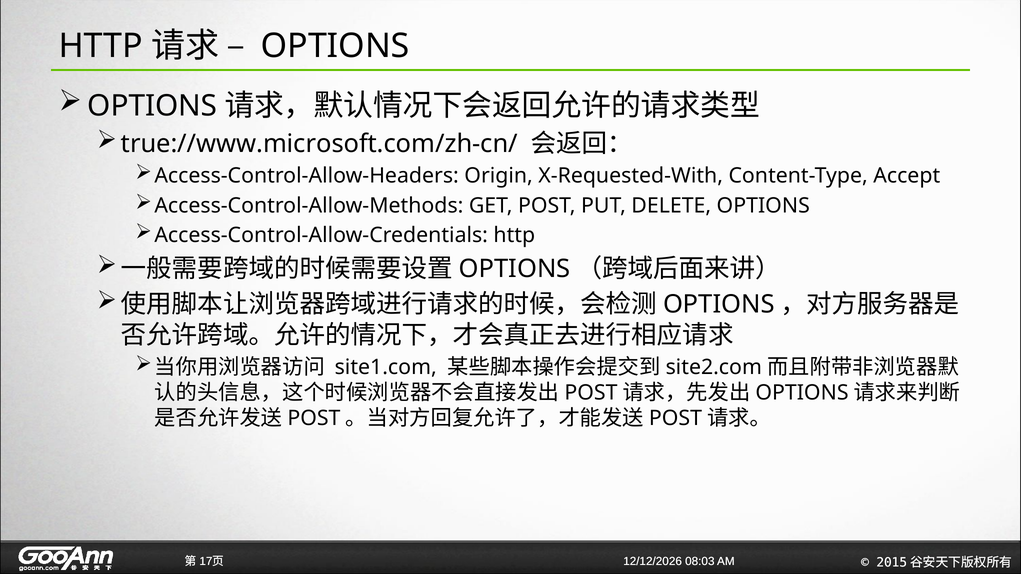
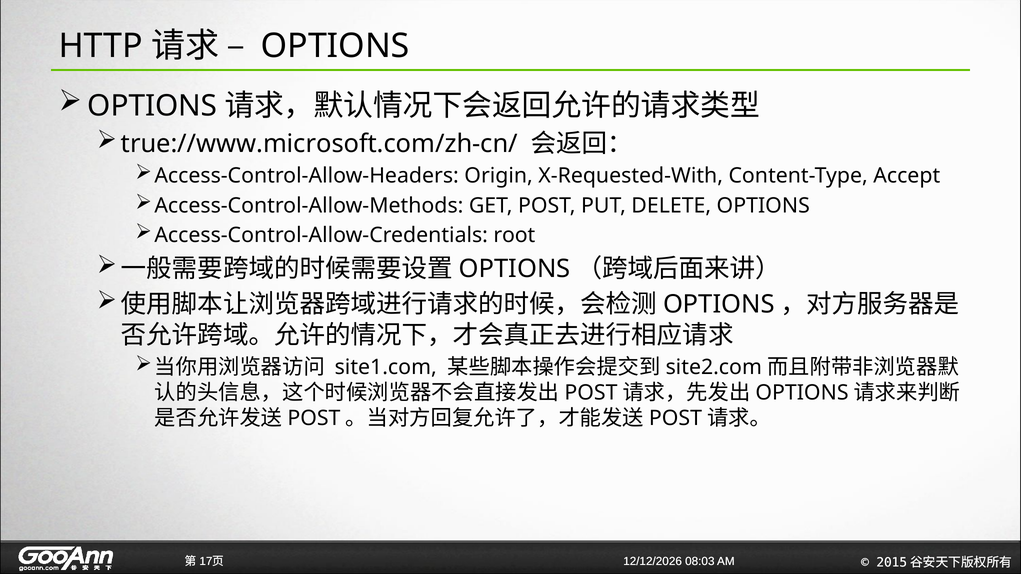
Access-Control-Allow-Credentials http: http -> root
